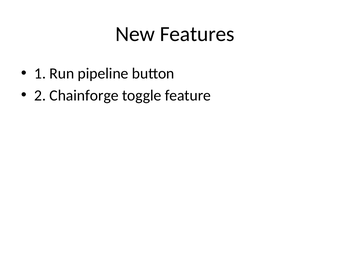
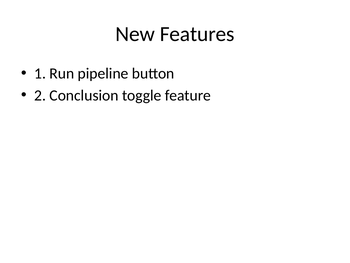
Chainforge: Chainforge -> Conclusion
